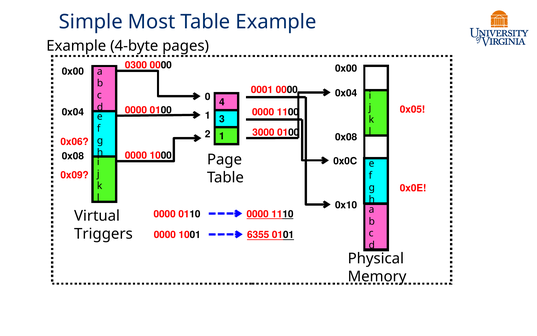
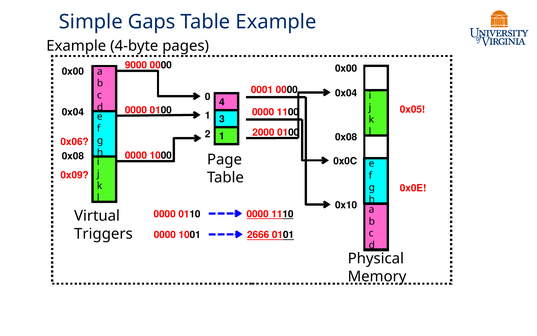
Most: Most -> Gaps
0300: 0300 -> 9000
3000: 3000 -> 2000
6355: 6355 -> 2666
